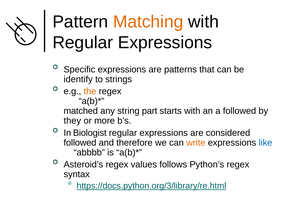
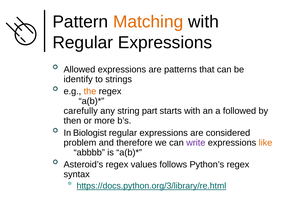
Specific: Specific -> Allowed
matched: matched -> carefully
they: they -> then
followed at (80, 142): followed -> problem
write colour: orange -> purple
like colour: blue -> orange
